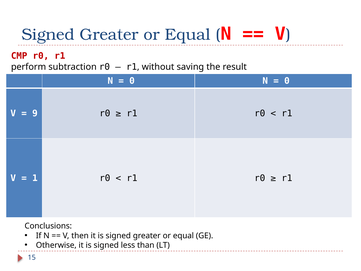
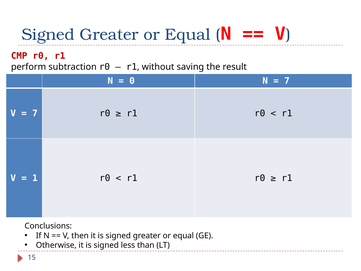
0 at (287, 81): 0 -> 7
9 at (35, 113): 9 -> 7
